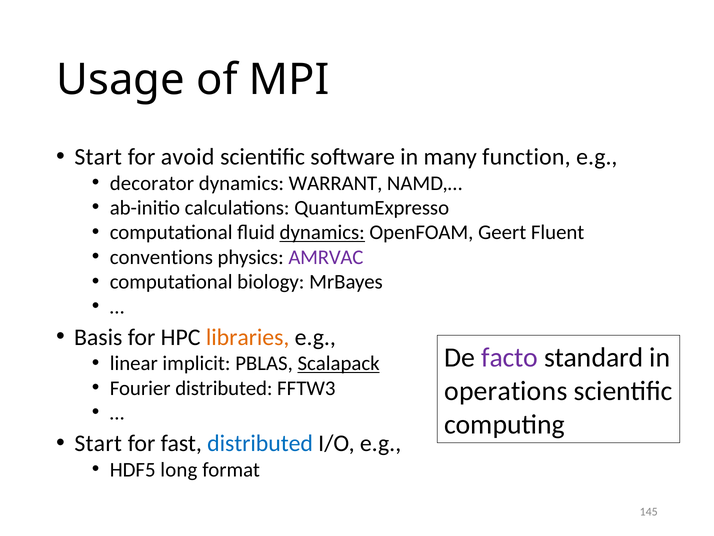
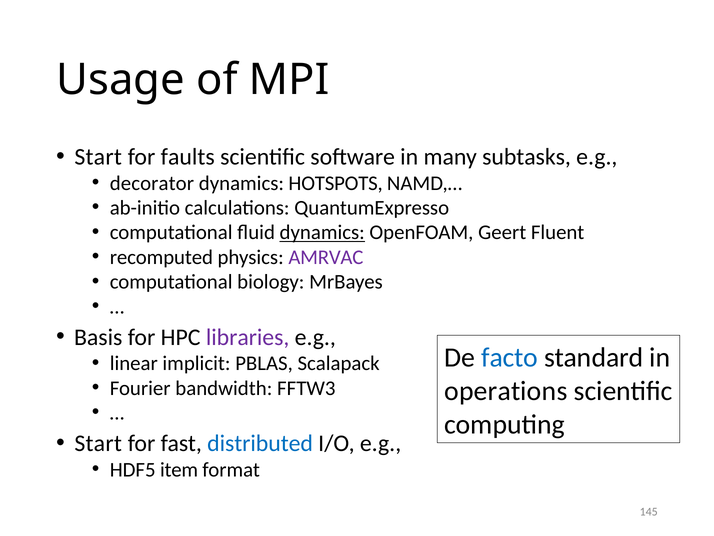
avoid: avoid -> faults
function: function -> subtasks
WARRANT: WARRANT -> HOTSPOTS
conventions: conventions -> recomputed
libraries colour: orange -> purple
facto colour: purple -> blue
Scalapack underline: present -> none
Fourier distributed: distributed -> bandwidth
long: long -> item
